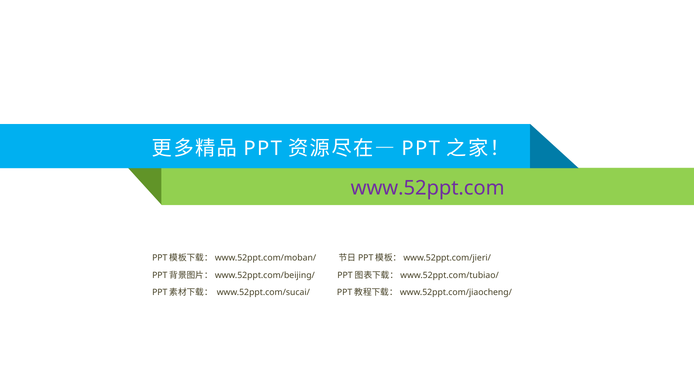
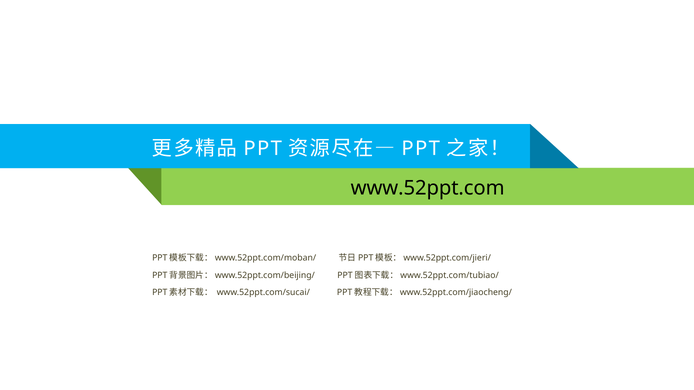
www.52ppt.com colour: purple -> black
